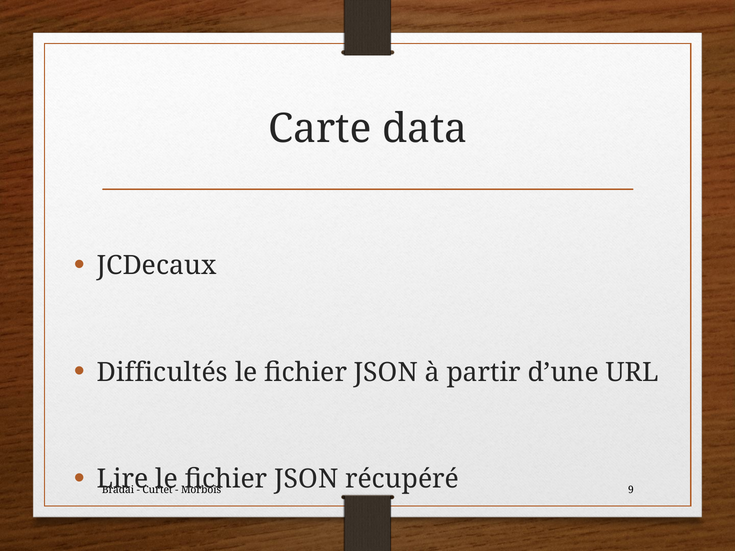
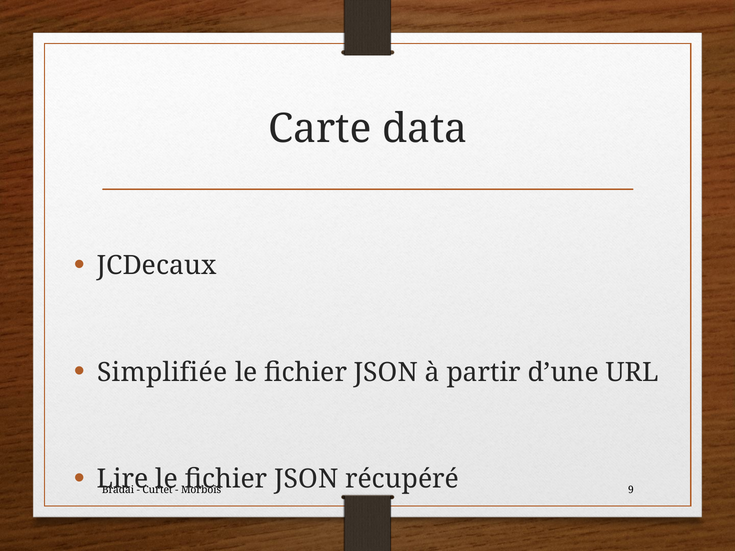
Difficultés: Difficultés -> Simplifiée
